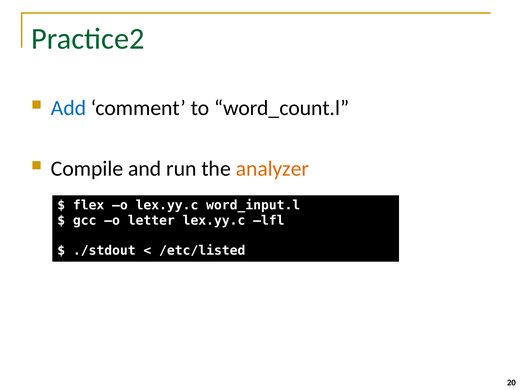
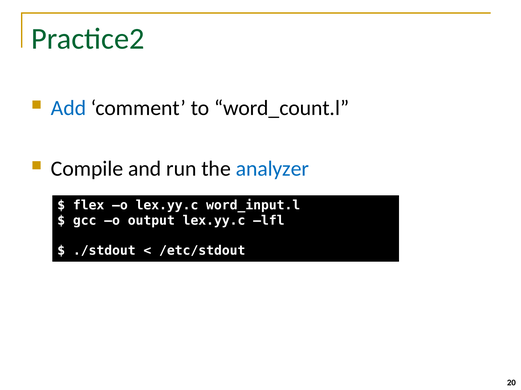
analyzer colour: orange -> blue
letter: letter -> output
/etc/listed: /etc/listed -> /etc/stdout
